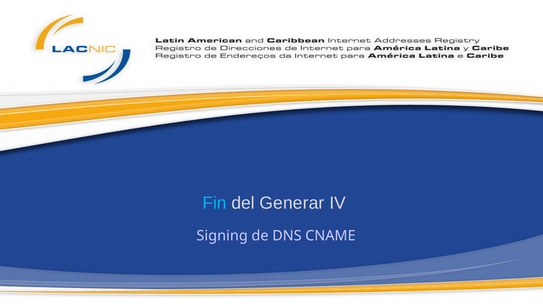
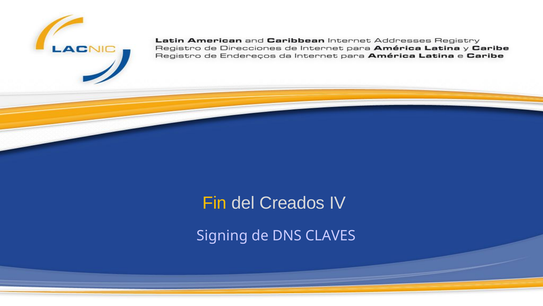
Fin colour: light blue -> yellow
Generar: Generar -> Creados
CNAME: CNAME -> CLAVES
